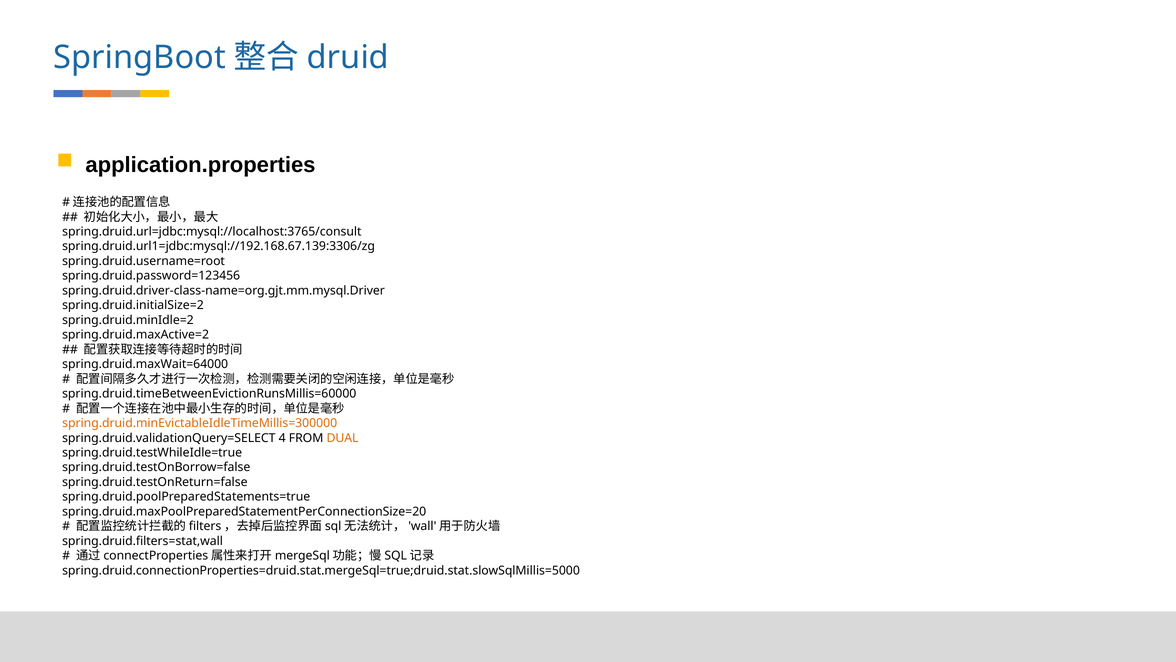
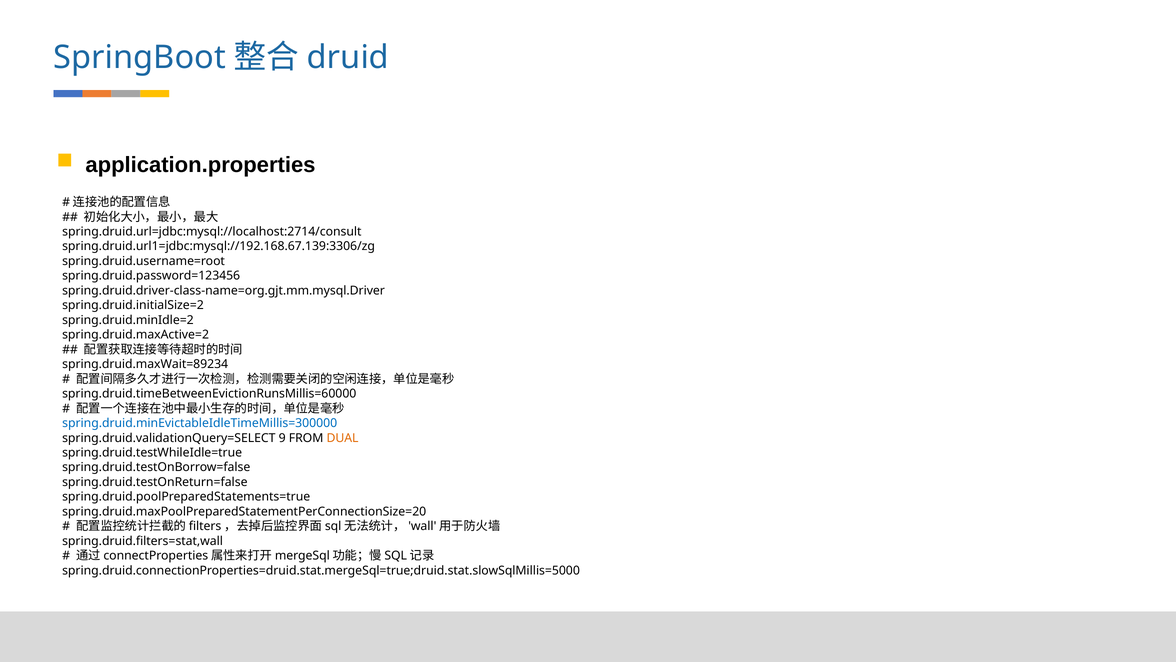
spring.druid.url=jdbc:mysql://localhost:3765/consult: spring.druid.url=jdbc:mysql://localhost:3765/consult -> spring.druid.url=jdbc:mysql://localhost:2714/consult
spring.druid.maxWait=64000: spring.druid.maxWait=64000 -> spring.druid.maxWait=89234
spring.druid.minEvictableIdleTimeMillis=300000 colour: orange -> blue
4: 4 -> 9
